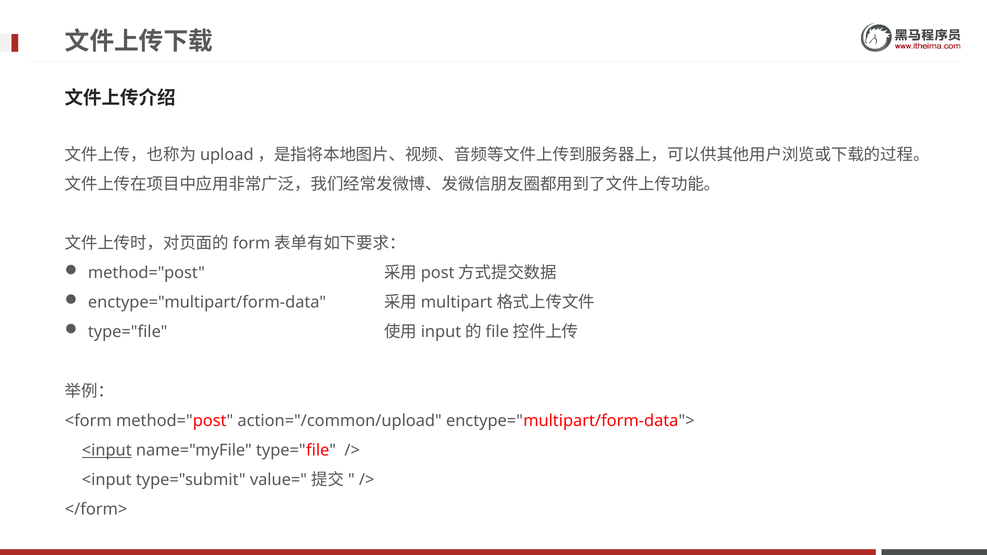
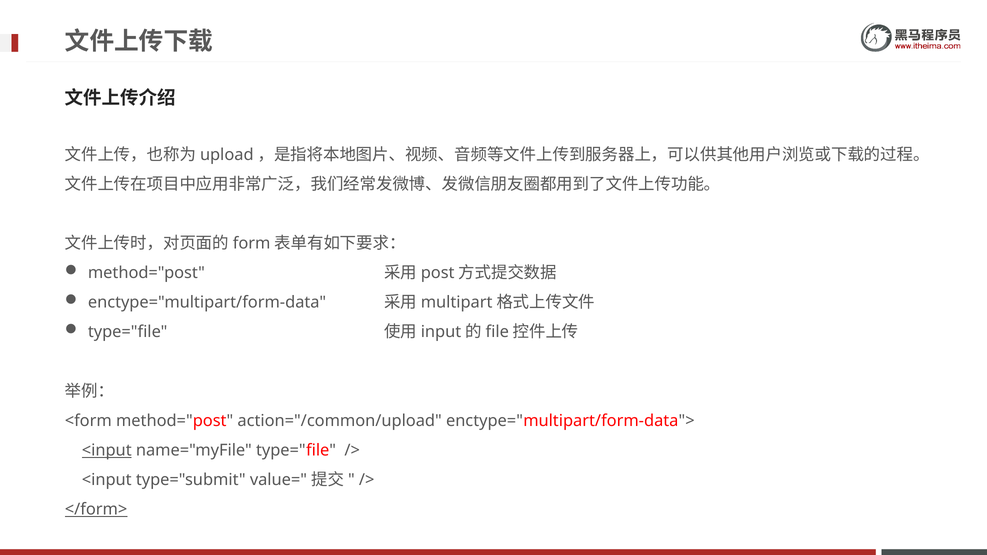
</form> underline: none -> present
